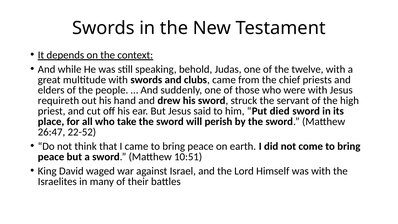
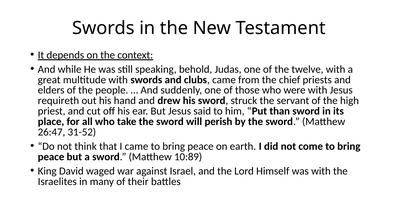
died: died -> than
22-52: 22-52 -> 31-52
10:51: 10:51 -> 10:89
